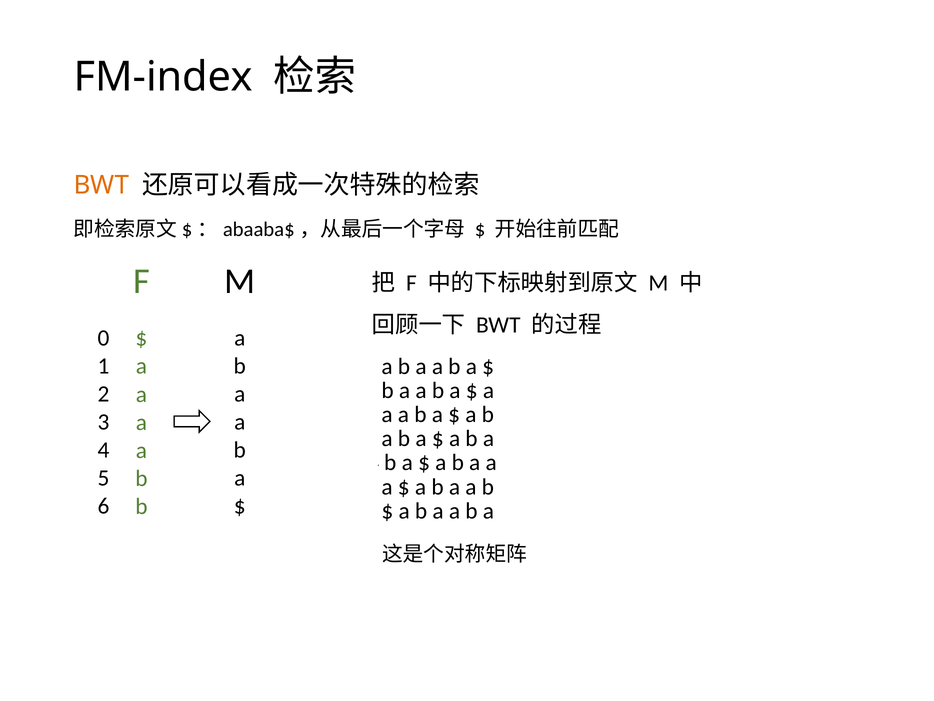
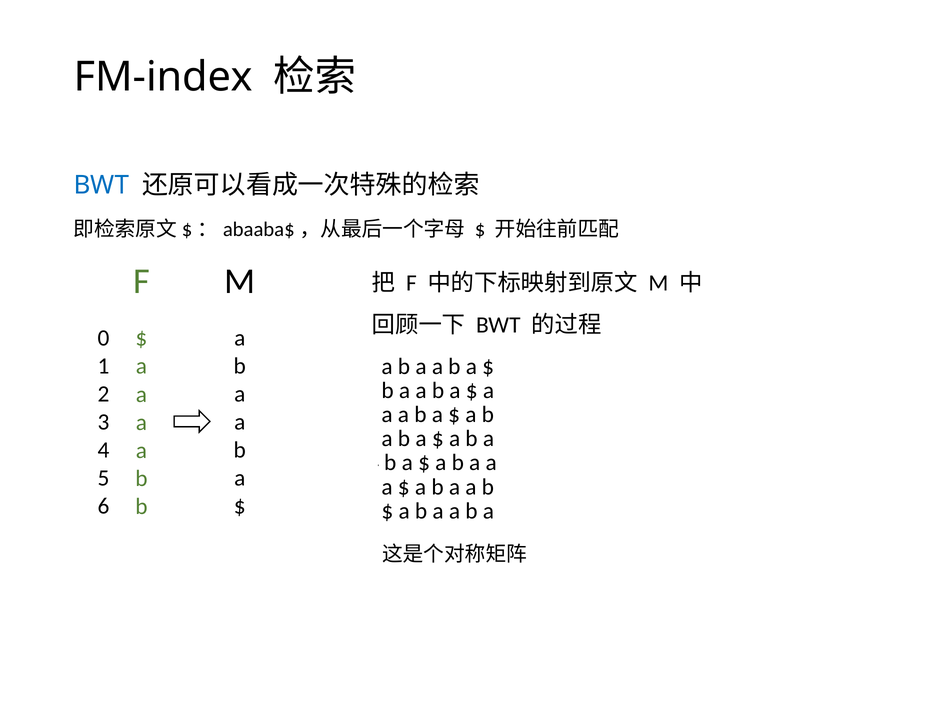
BWT at (101, 185) colour: orange -> blue
